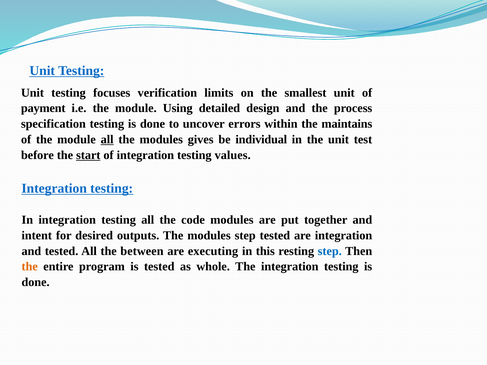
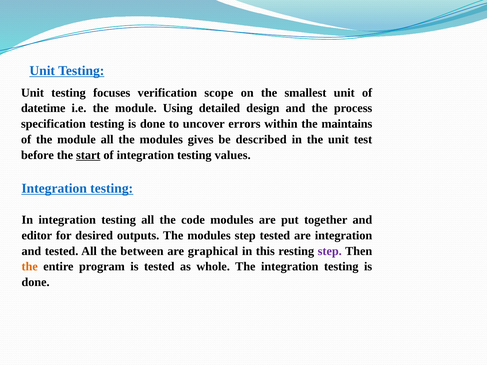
limits: limits -> scope
payment: payment -> datetime
all at (107, 140) underline: present -> none
individual: individual -> described
intent: intent -> editor
executing: executing -> graphical
step at (330, 251) colour: blue -> purple
